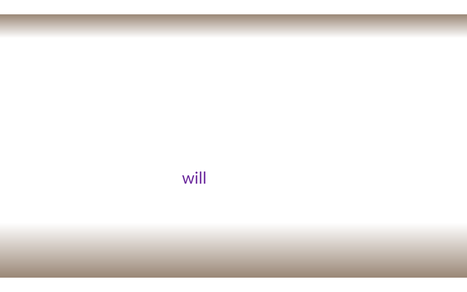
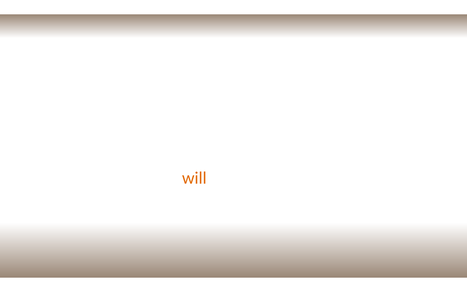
will colour: purple -> orange
